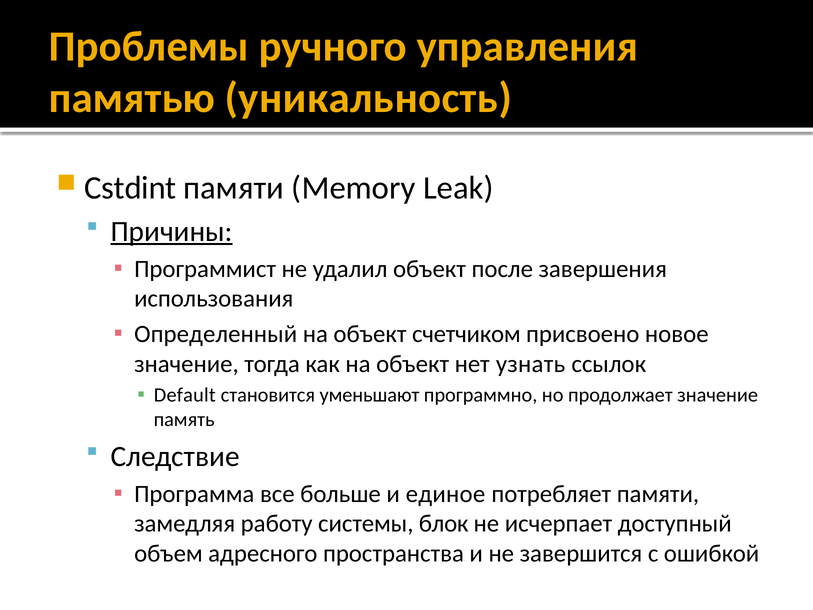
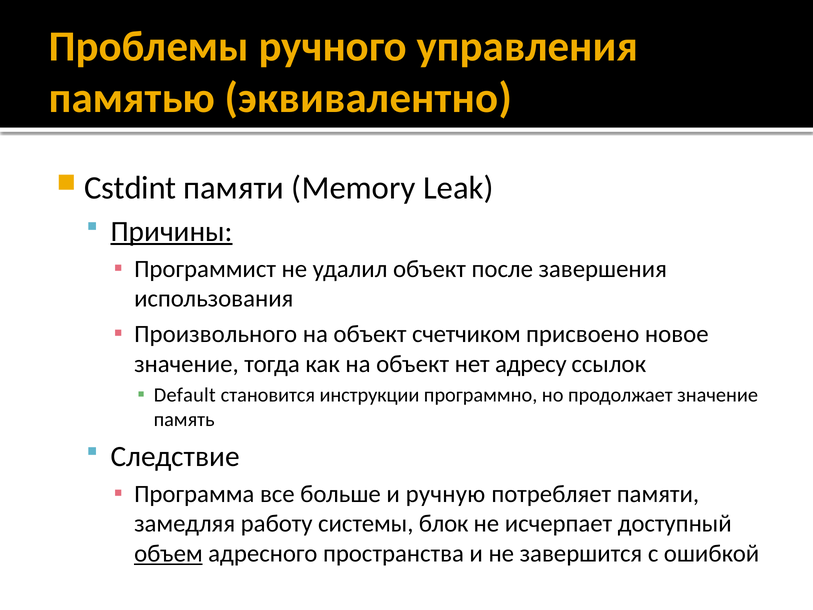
уникальность: уникальность -> эквивалентно
Определенный: Определенный -> Произвольного
узнать: узнать -> адресу
уменьшают: уменьшают -> инструкции
единое: единое -> ручную
объем underline: none -> present
